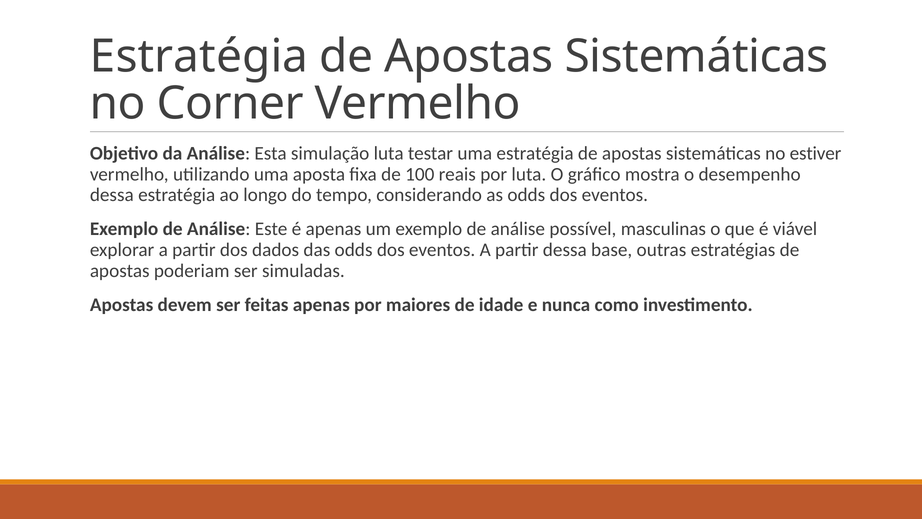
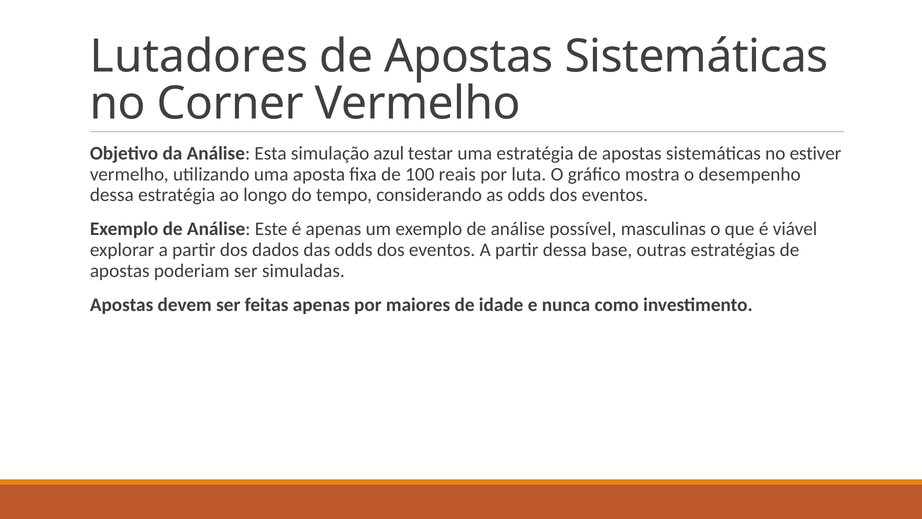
Estratégia at (199, 56): Estratégia -> Lutadores
simulação luta: luta -> azul
